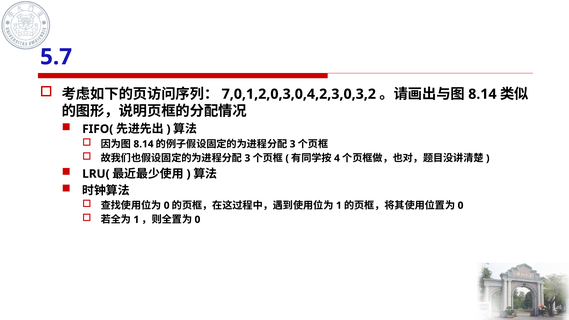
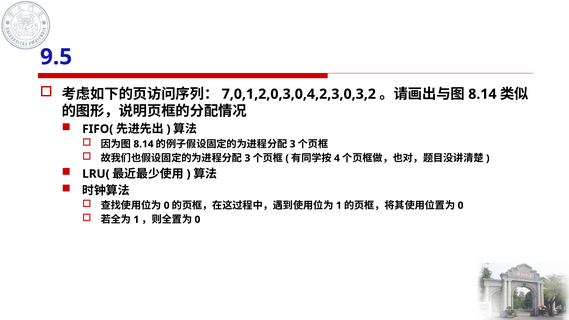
5.7: 5.7 -> 9.5
